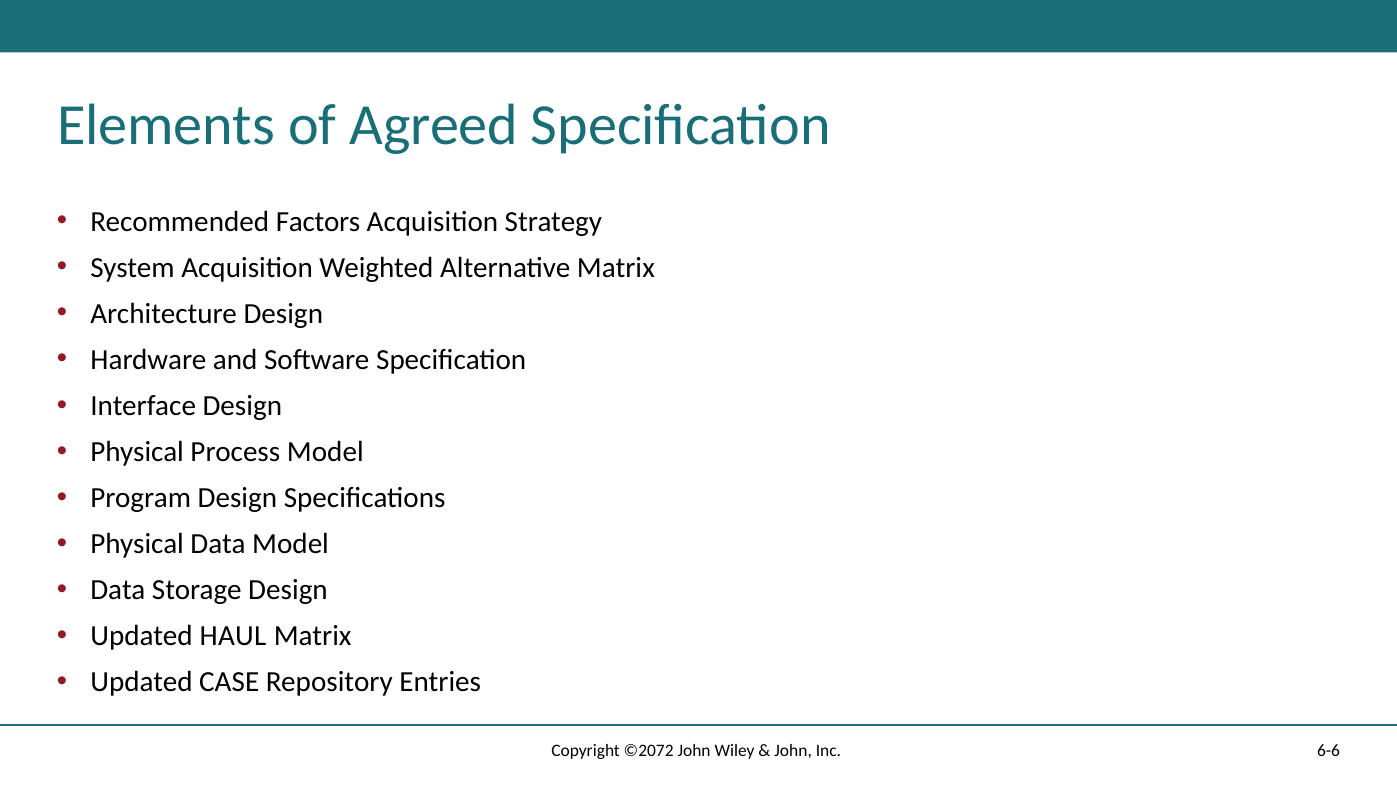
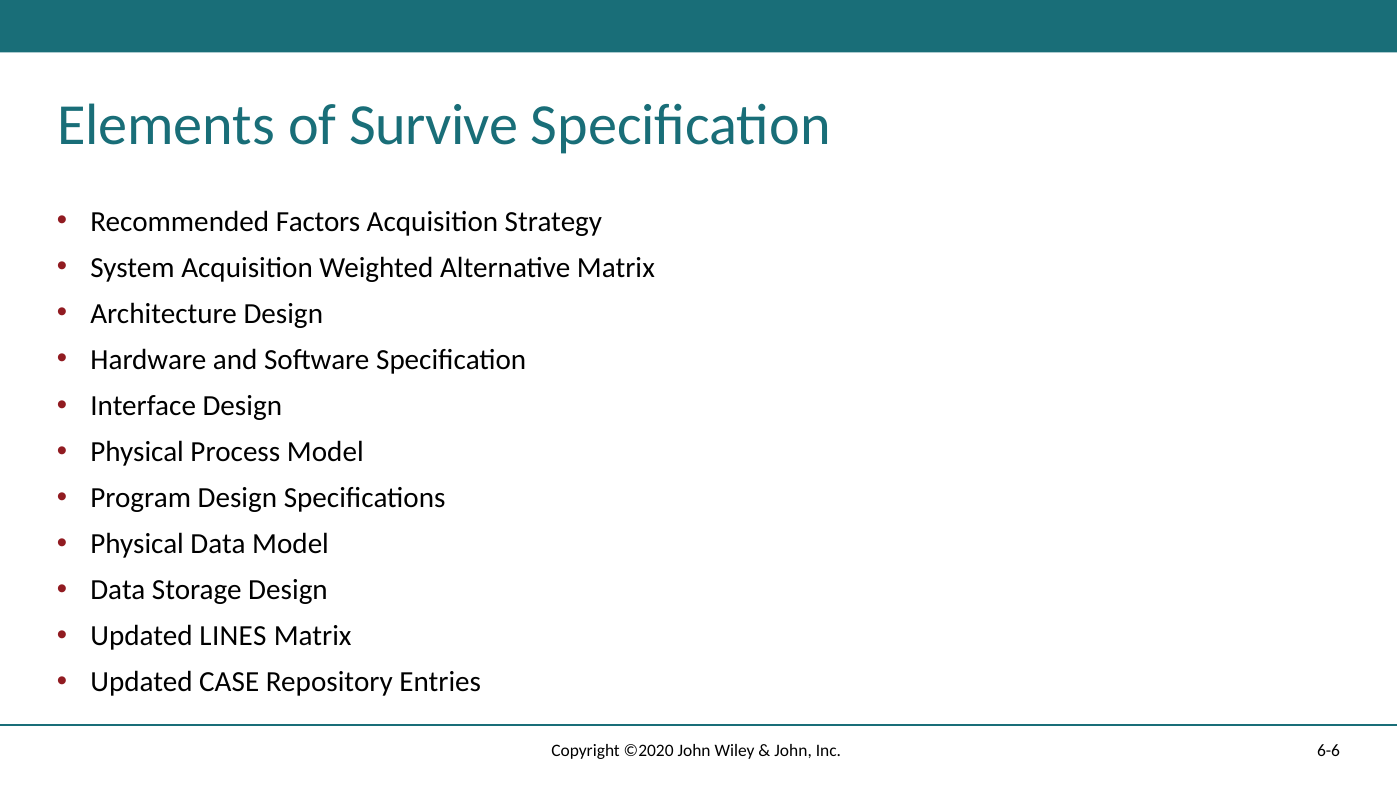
Agreed: Agreed -> Survive
HAUL: HAUL -> LINES
©2072: ©2072 -> ©2020
